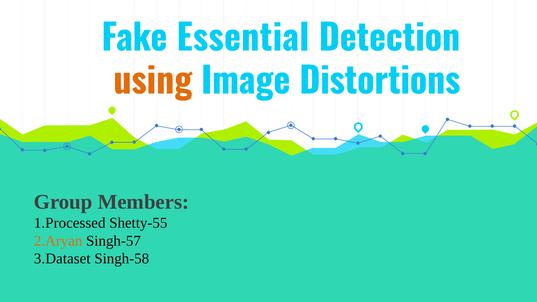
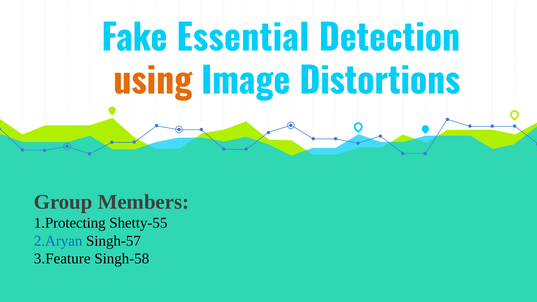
1.Processed: 1.Processed -> 1.Protecting
2.Aryan colour: orange -> blue
3.Dataset: 3.Dataset -> 3.Feature
